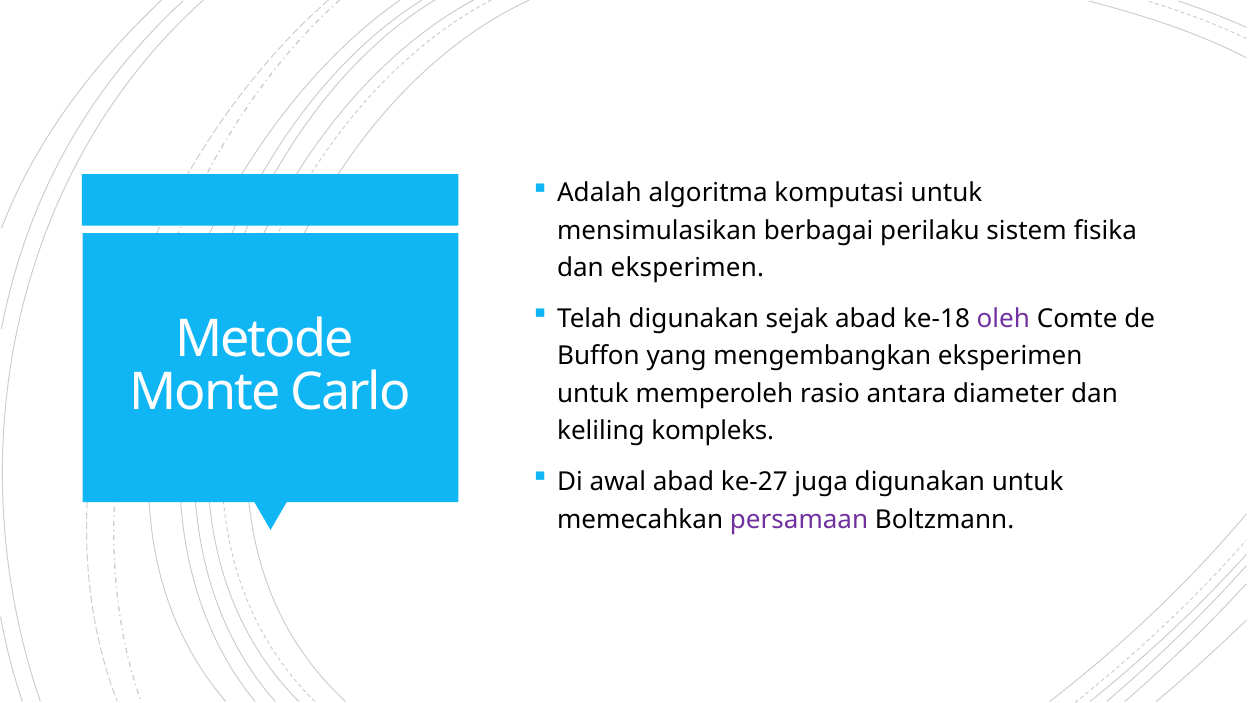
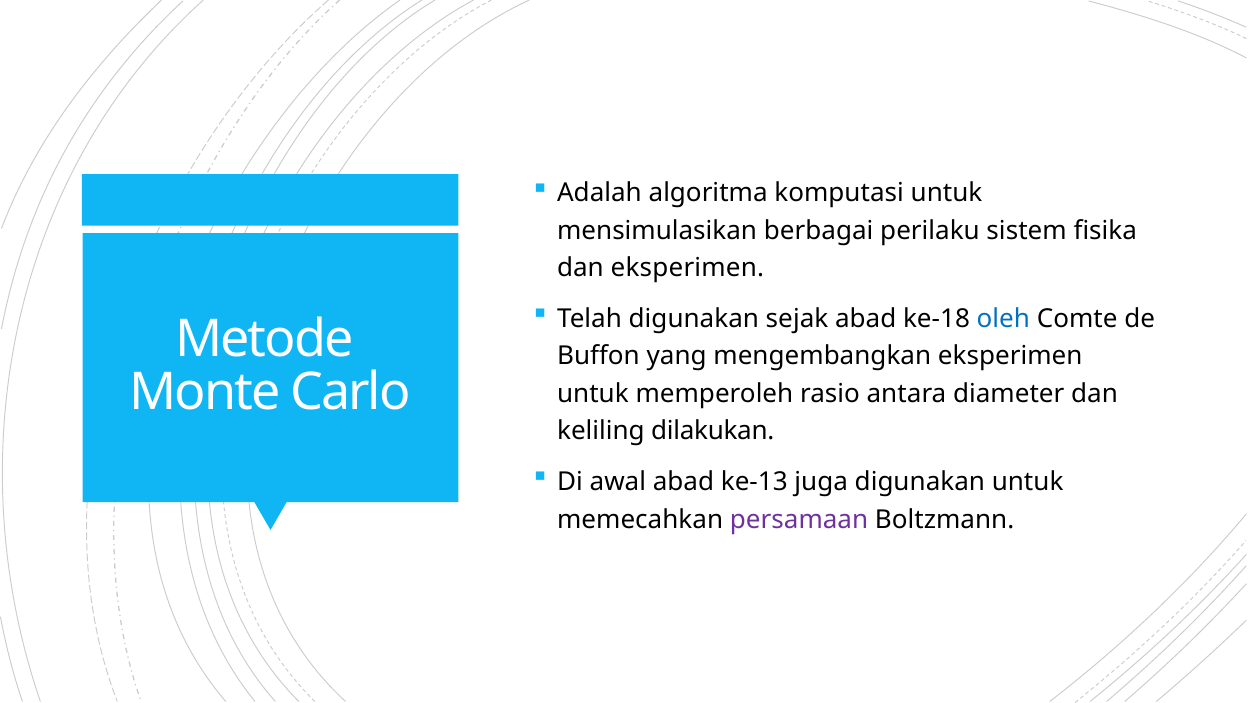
oleh colour: purple -> blue
kompleks: kompleks -> dilakukan
ke-27: ke-27 -> ke-13
